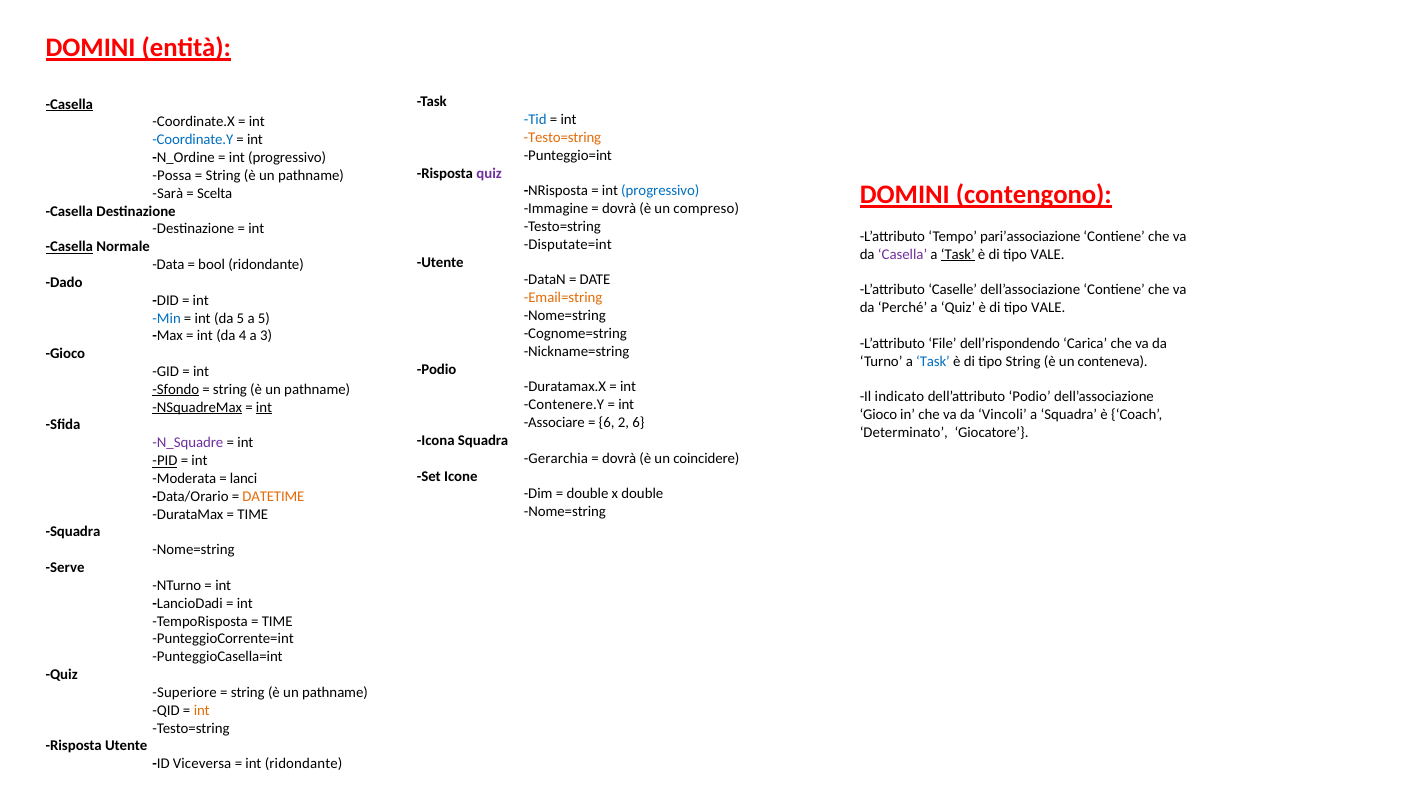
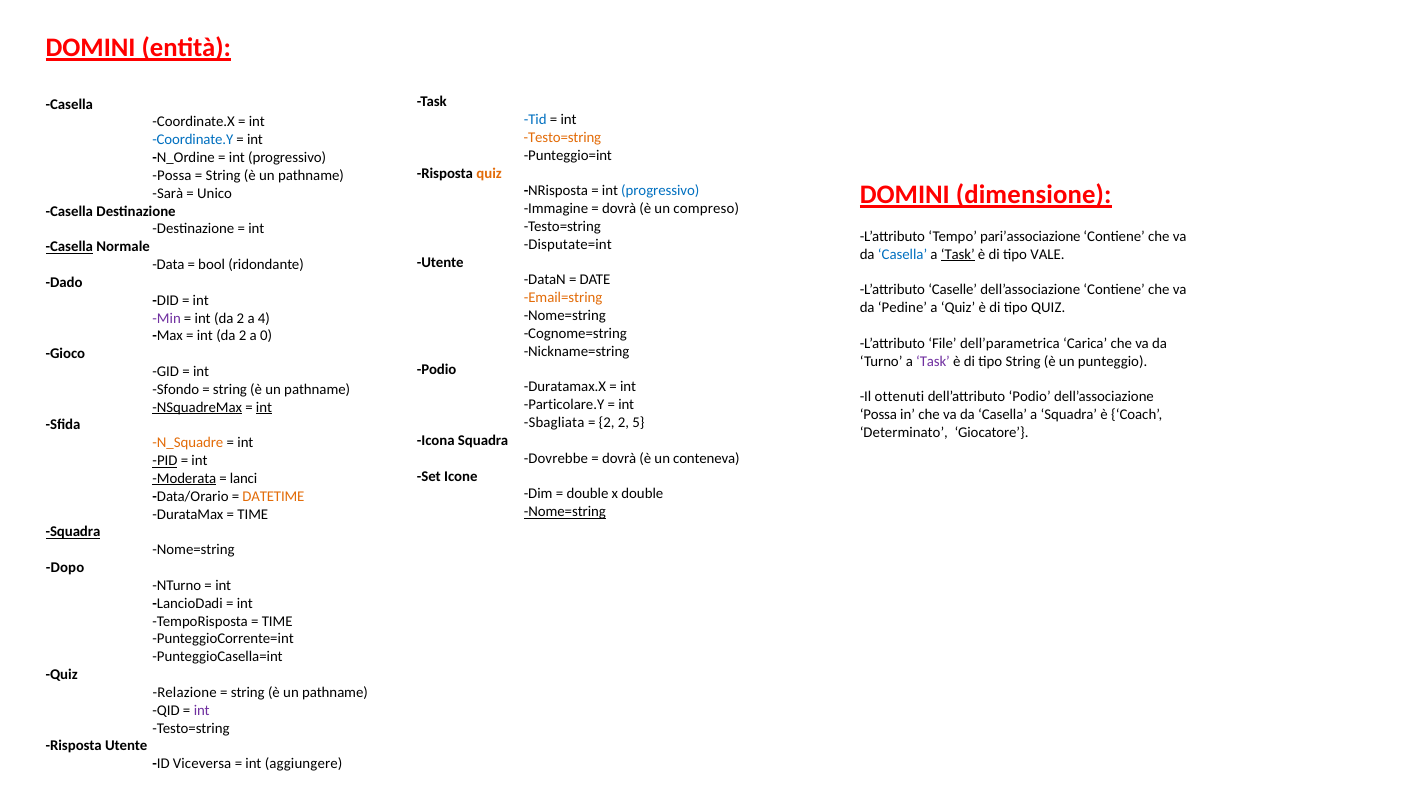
Casella at (69, 104) underline: present -> none
quiz at (489, 173) colour: purple -> orange
contengono: contengono -> dimensione
Scelta: Scelta -> Unico
Casella at (903, 254) colour: purple -> blue
Perché: Perché -> Pedine
VALE at (1048, 308): VALE -> QUIZ
Min colour: blue -> purple
5 at (240, 318): 5 -> 2
a 5: 5 -> 4
4 at (243, 336): 4 -> 2
3: 3 -> 0
dell’rispondendo: dell’rispondendo -> dell’parametrica
Task at (933, 361) colour: blue -> purple
conteneva: conteneva -> punteggio
Sfondo underline: present -> none
indicato: indicato -> ottenuti
Contenere.Y: Contenere.Y -> Particolare.Y
Gioco at (878, 415): Gioco -> Possa
Vincoli at (1003, 415): Vincoli -> Casella
Associare: Associare -> Sbagliata
6 at (607, 423): 6 -> 2
2 6: 6 -> 5
N_Squadre colour: purple -> orange
Gerarchia: Gerarchia -> Dovrebbe
coincidere: coincidere -> conteneva
Moderata underline: none -> present
Nome=string at (565, 512) underline: none -> present
Squadra at (73, 532) underline: none -> present
Serve: Serve -> Dopo
Superiore: Superiore -> Relazione
int at (202, 711) colour: orange -> purple
int ridondante: ridondante -> aggiungere
